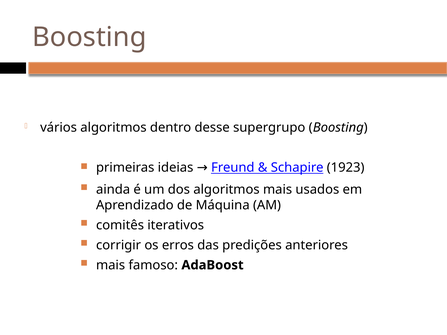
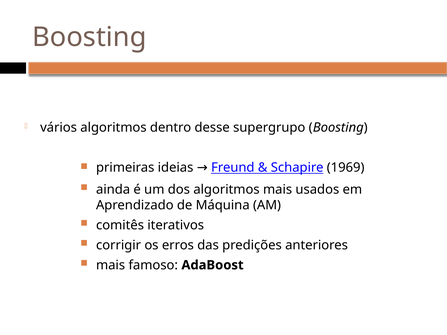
1923: 1923 -> 1969
